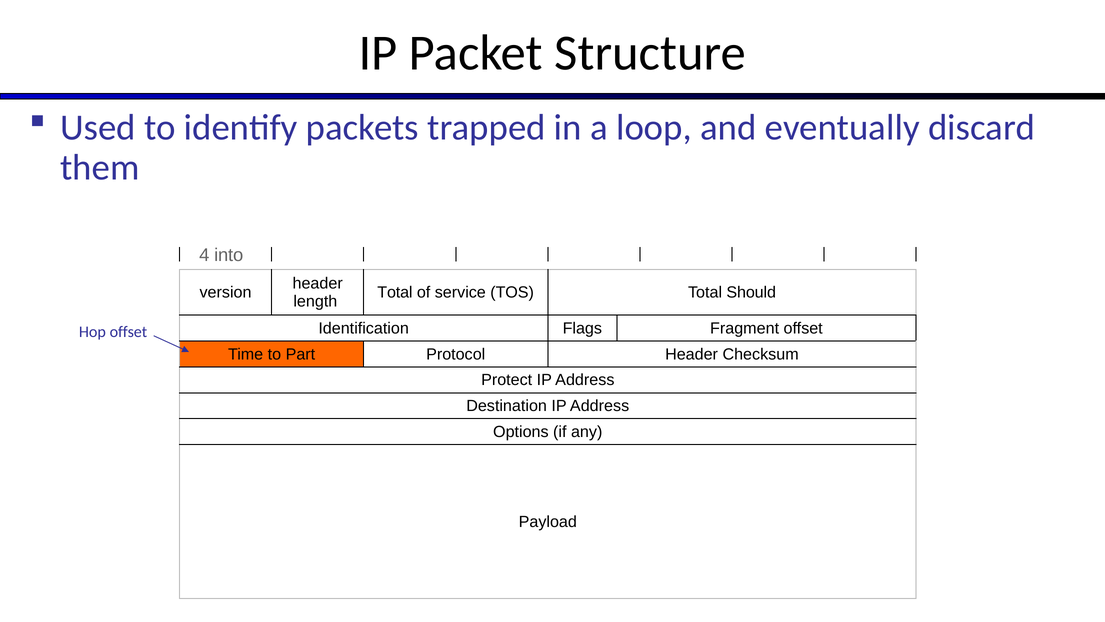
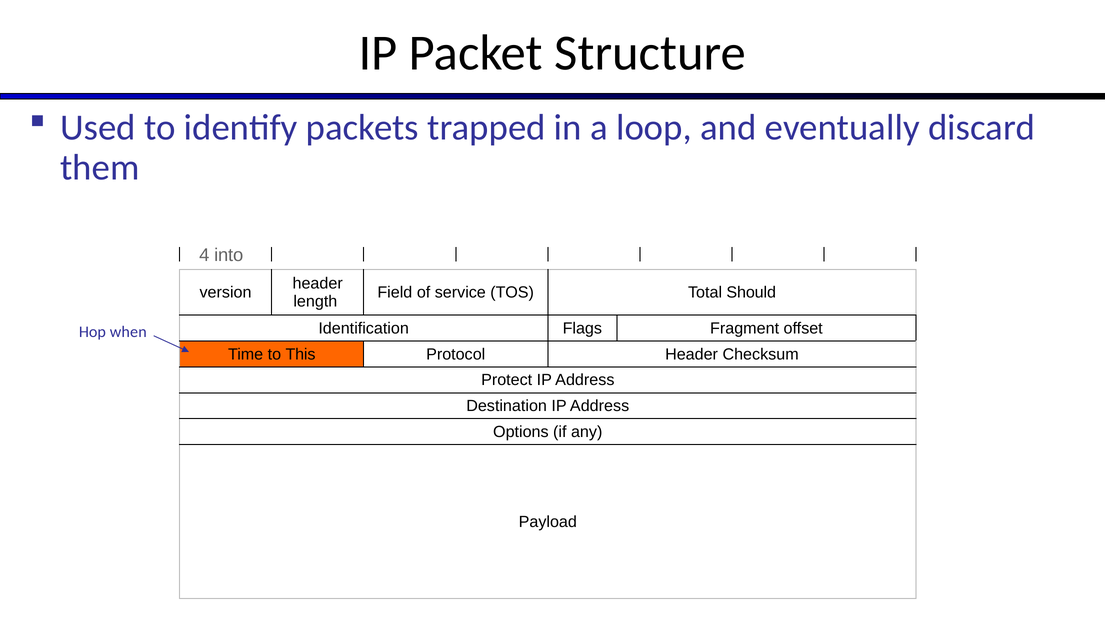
Total at (395, 292): Total -> Field
Hop offset: offset -> when
Part: Part -> This
